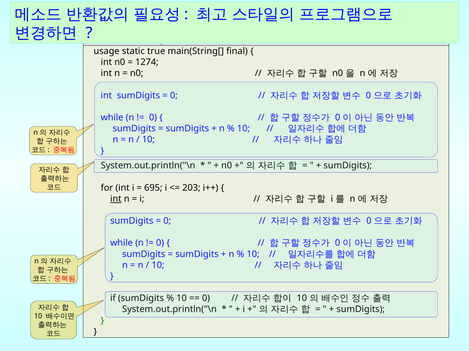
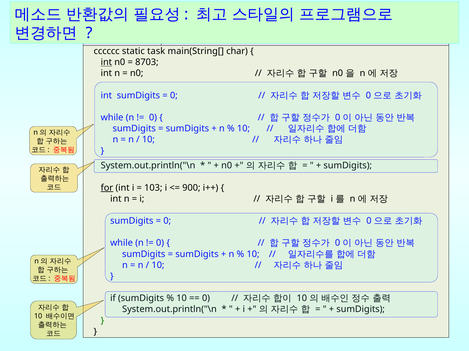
usage: usage -> cccccc
true: true -> task
final: final -> char
int at (106, 62) underline: none -> present
1274: 1274 -> 8703
for underline: none -> present
695: 695 -> 103
203: 203 -> 900
int at (116, 199) underline: present -> none
